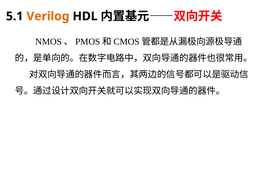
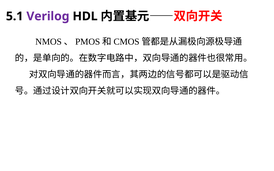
Verilog colour: orange -> purple
